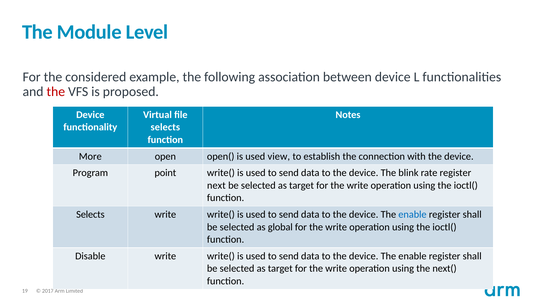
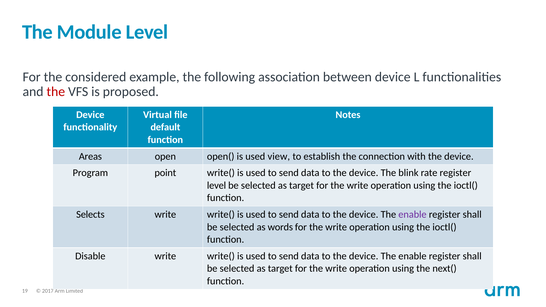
selects at (165, 127): selects -> default
More: More -> Areas
next at (216, 186): next -> level
enable at (412, 215) colour: blue -> purple
global: global -> words
